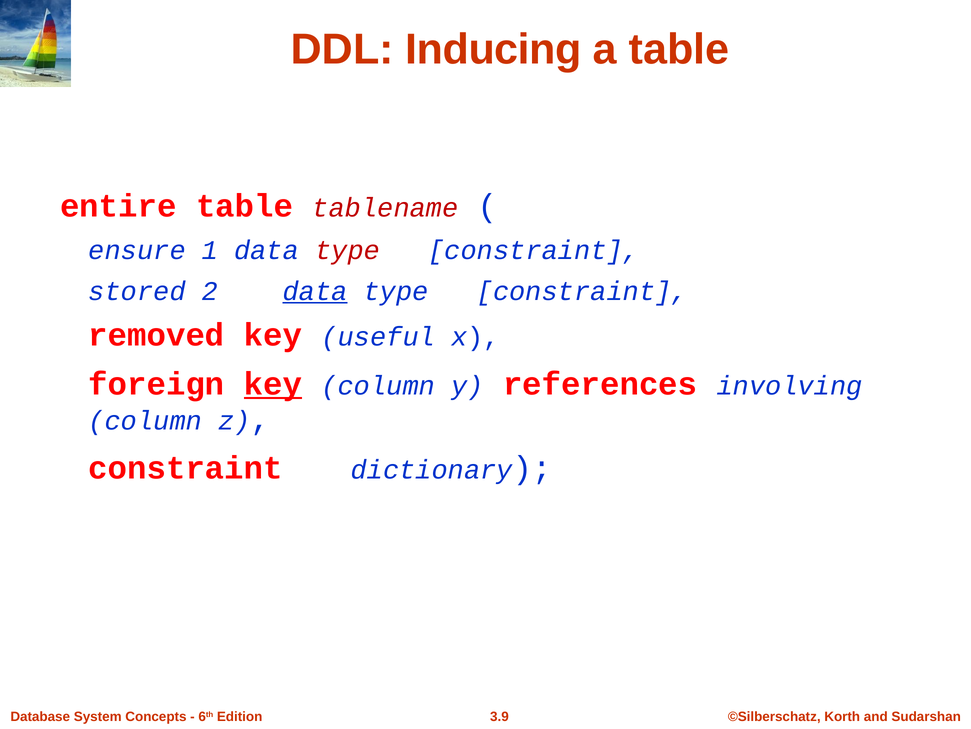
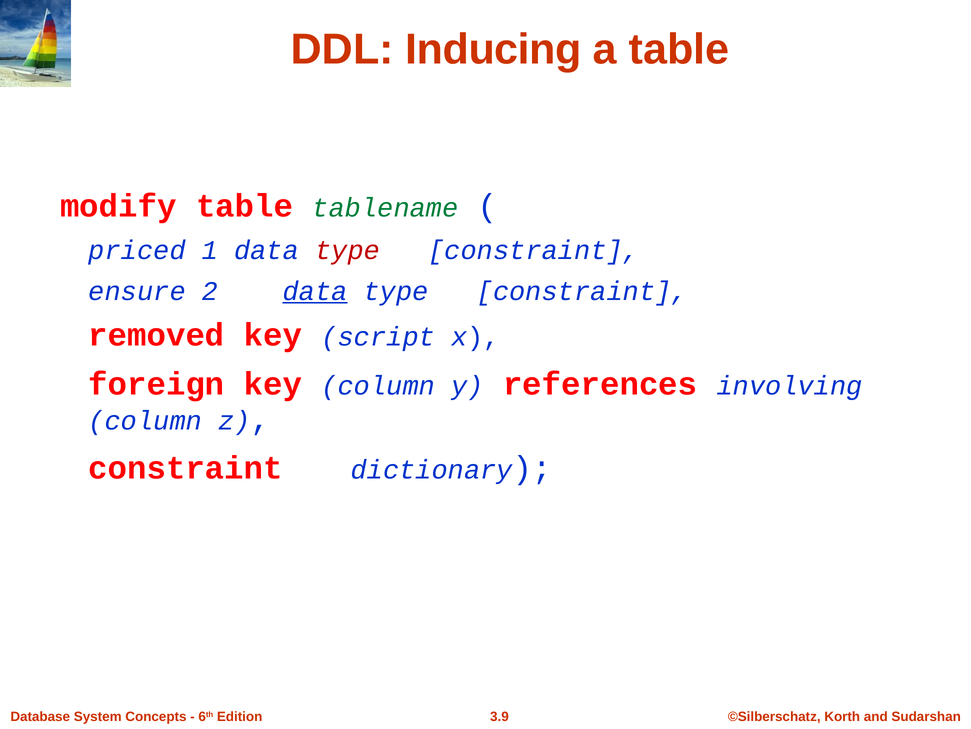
entire: entire -> modify
tablename colour: red -> green
ensure: ensure -> priced
stored: stored -> ensure
useful: useful -> script
key at (273, 384) underline: present -> none
